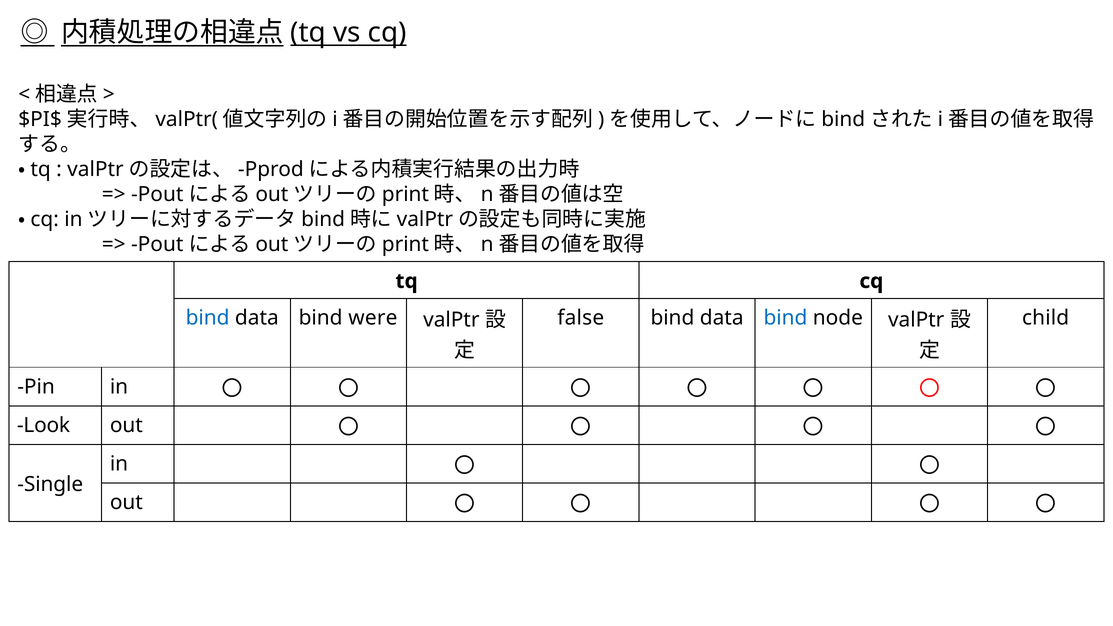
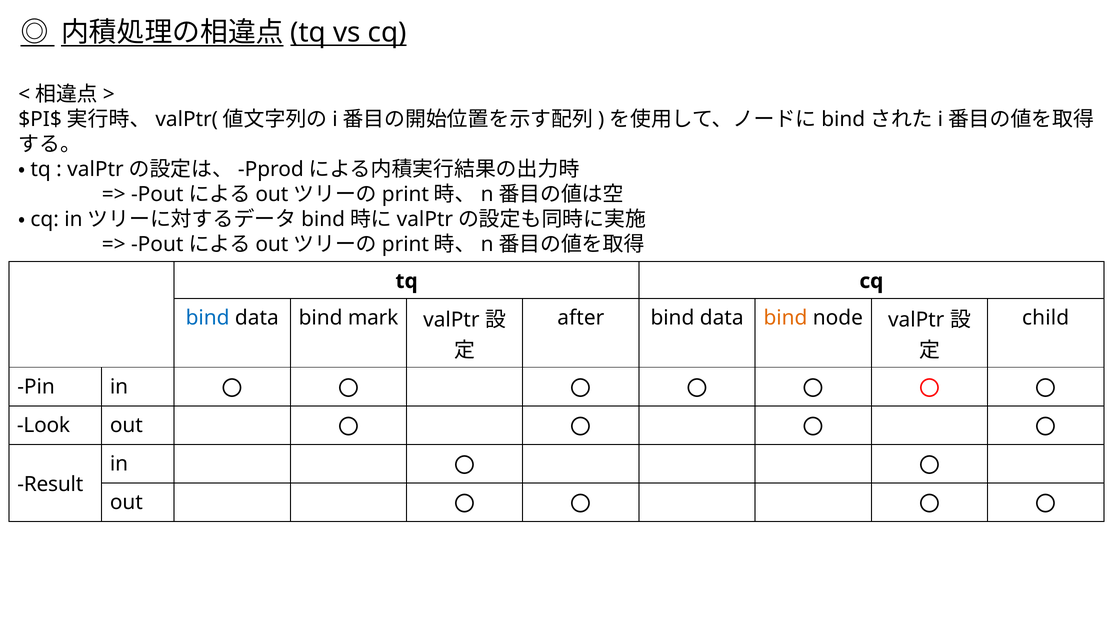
were: were -> mark
false: false -> after
bind at (785, 318) colour: blue -> orange
Single: Single -> Result
